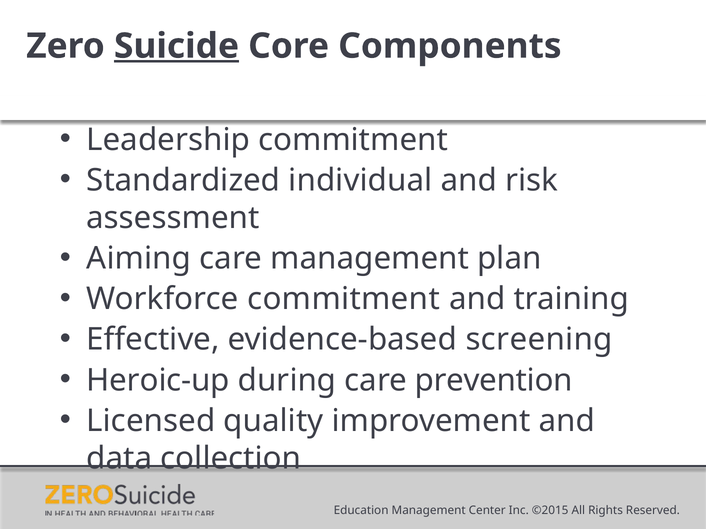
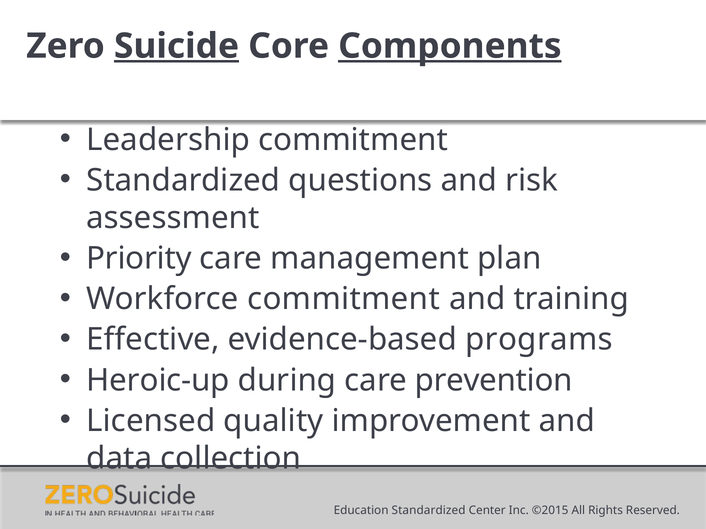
Components underline: none -> present
individual: individual -> questions
Aiming: Aiming -> Priority
screening: screening -> programs
Management at (429, 511): Management -> Standardized
